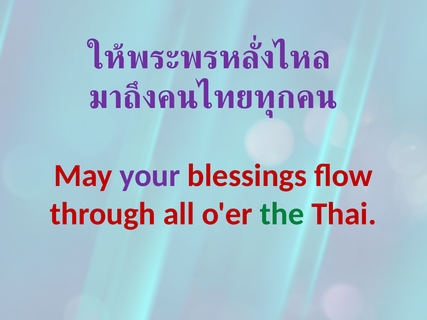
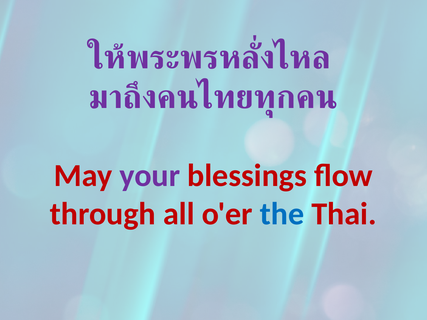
the colour: green -> blue
